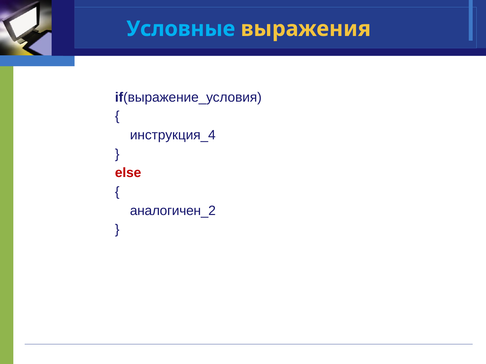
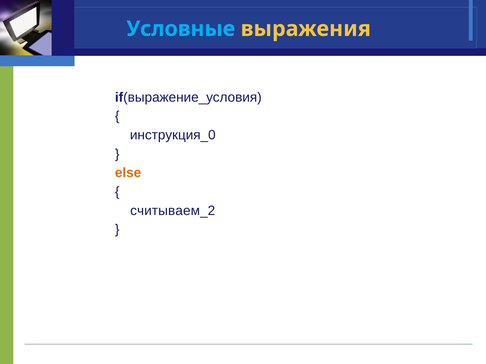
инструкция_4: инструкция_4 -> инструкция_0
else colour: red -> orange
аналогичен_2: аналогичен_2 -> считываем_2
